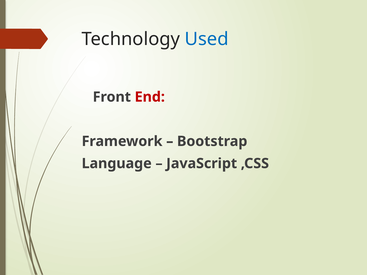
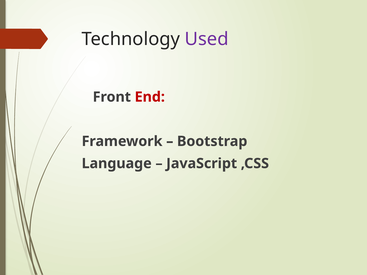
Used colour: blue -> purple
